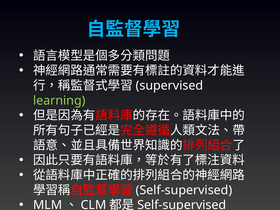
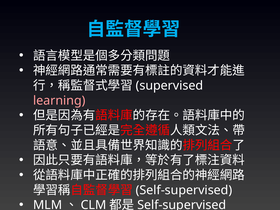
learning colour: light green -> pink
